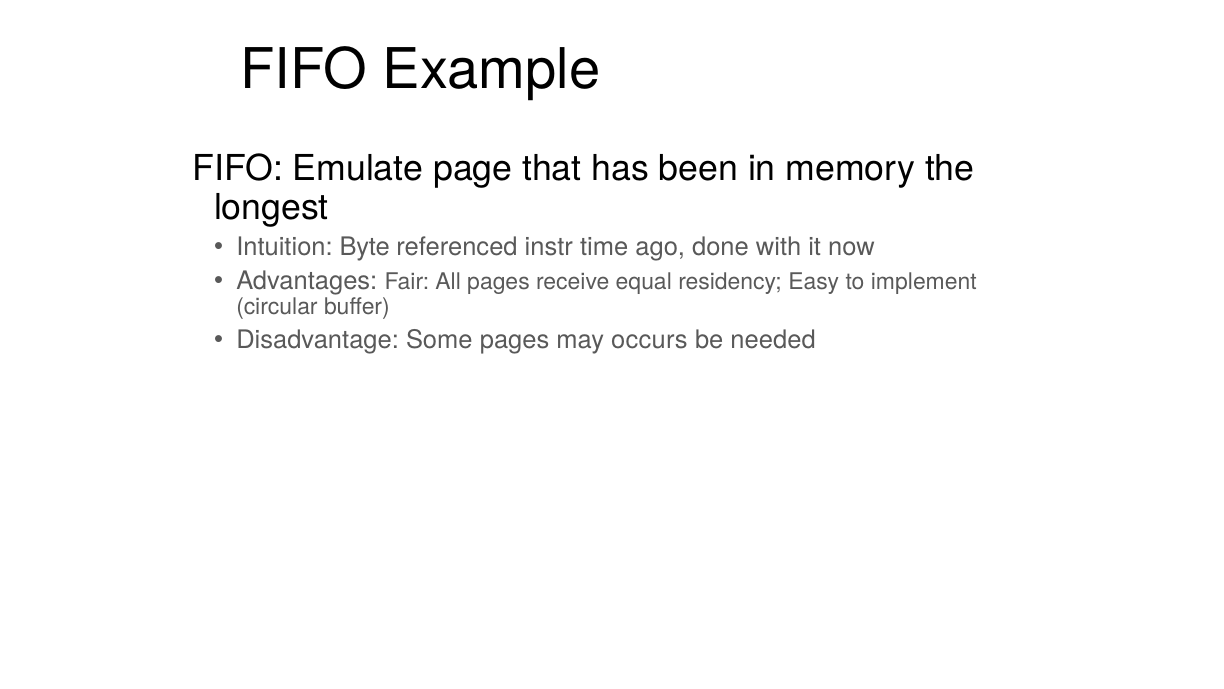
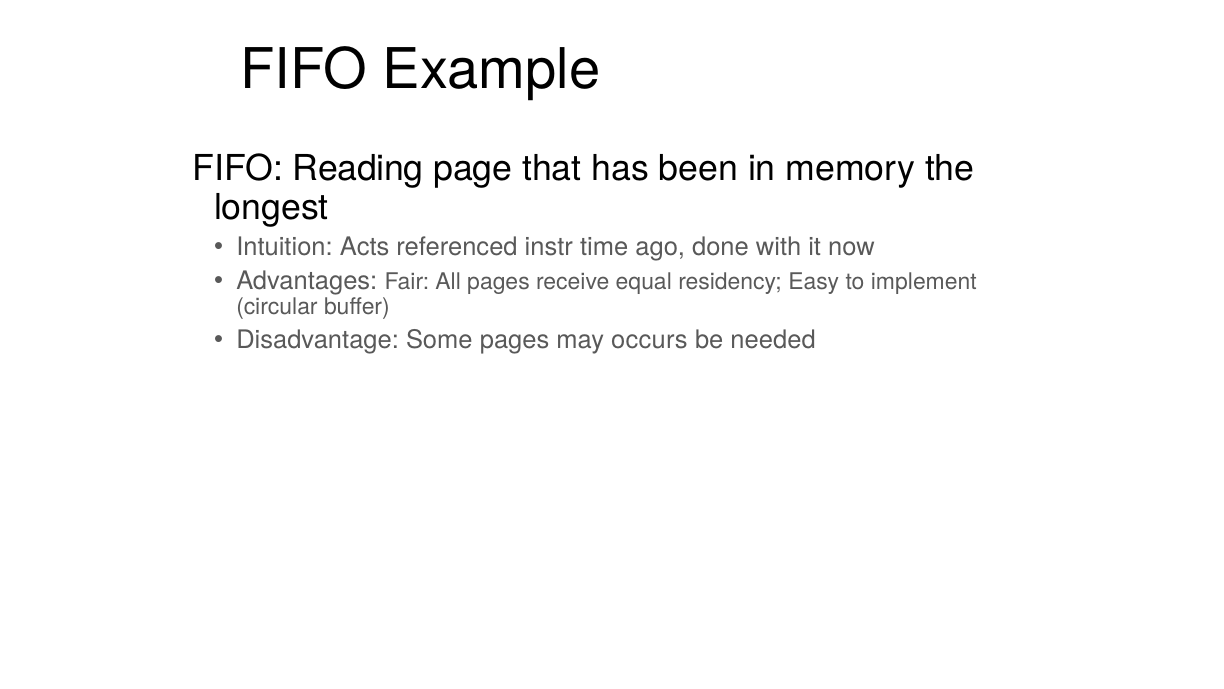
Emulate: Emulate -> Reading
Byte: Byte -> Acts
